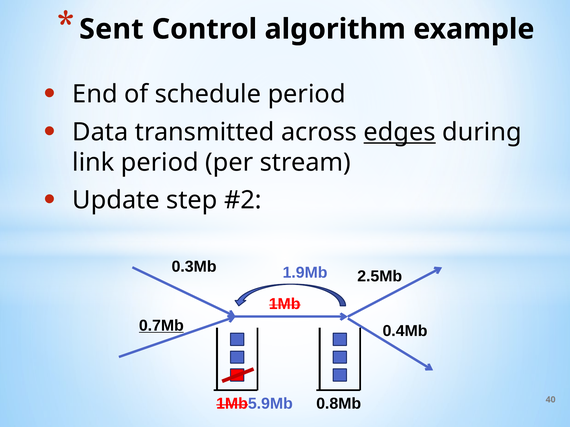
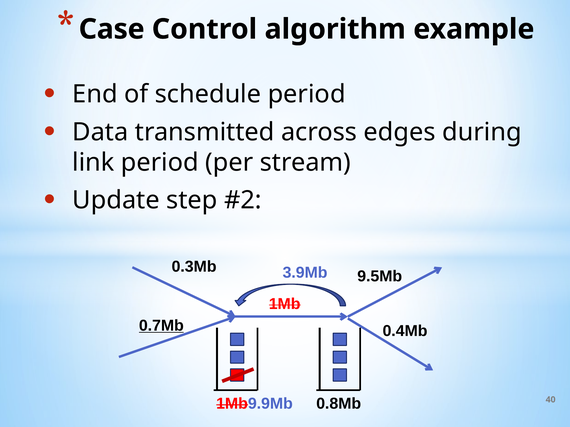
Sent: Sent -> Case
edges underline: present -> none
1.9Mb: 1.9Mb -> 3.9Mb
2.5Mb: 2.5Mb -> 9.5Mb
5.9Mb: 5.9Mb -> 9.9Mb
